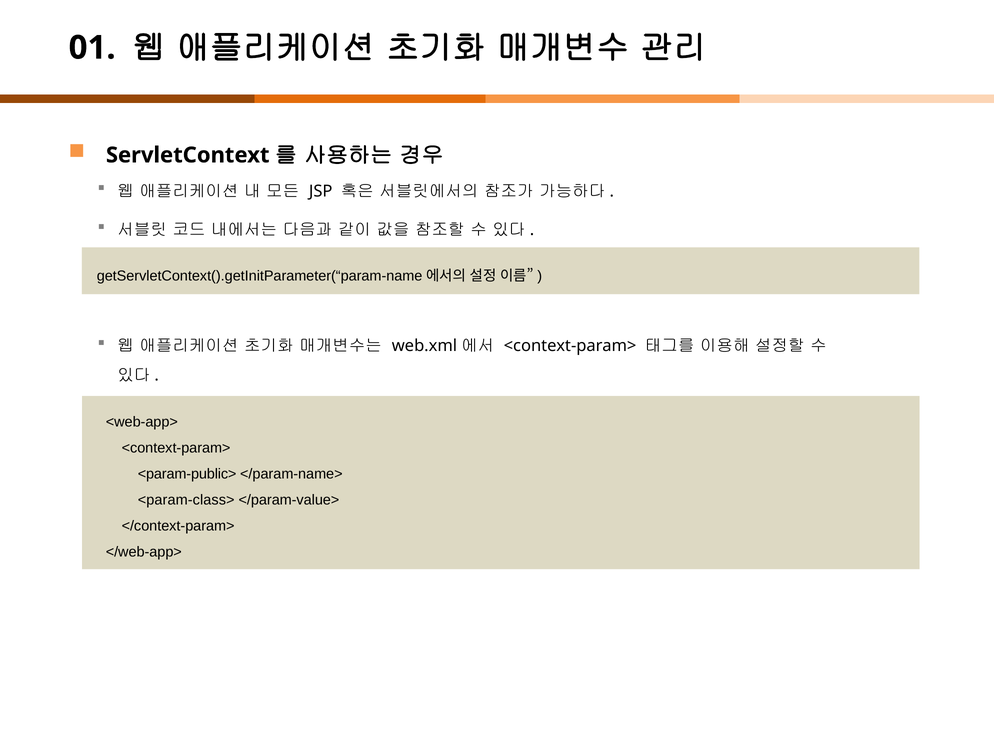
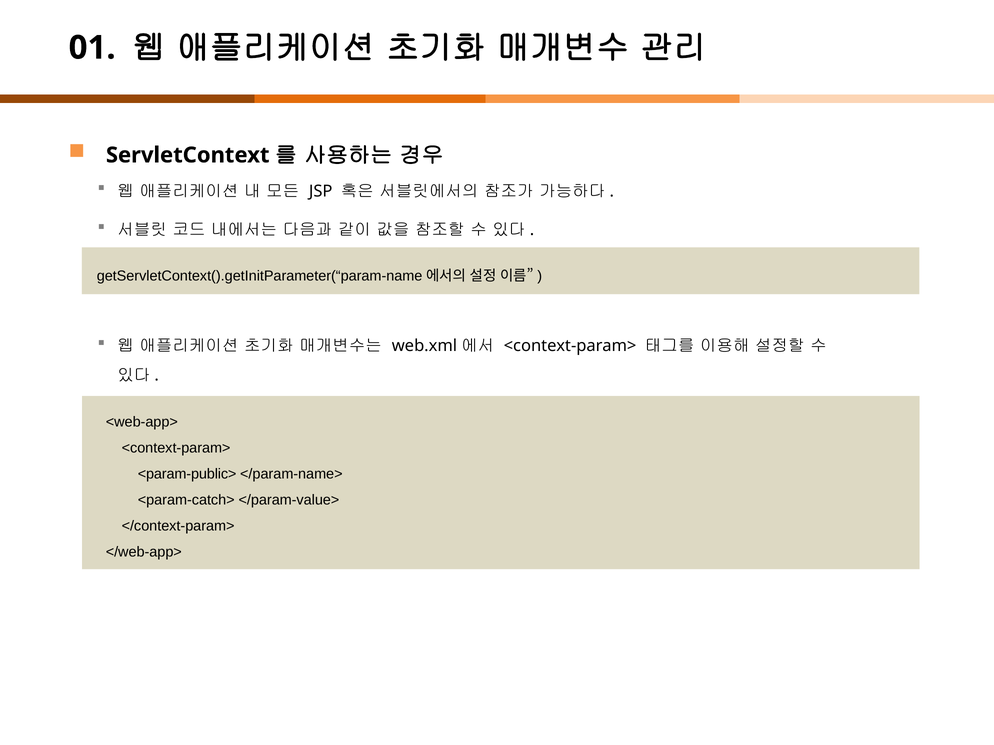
<param-class>: <param-class> -> <param-catch>
